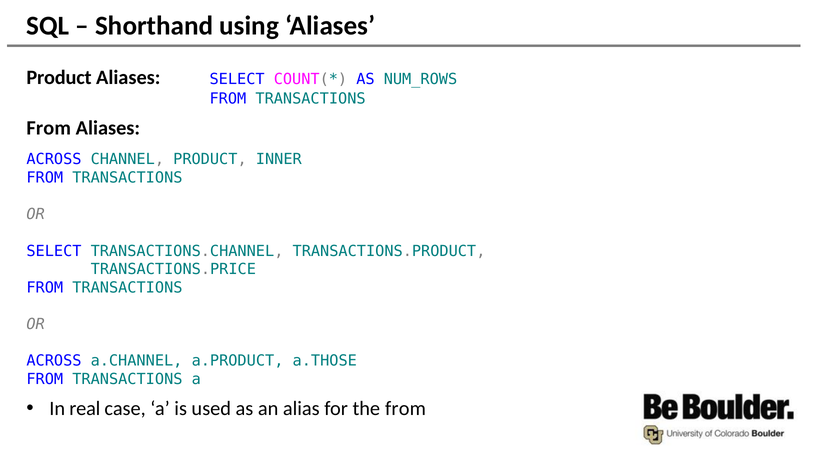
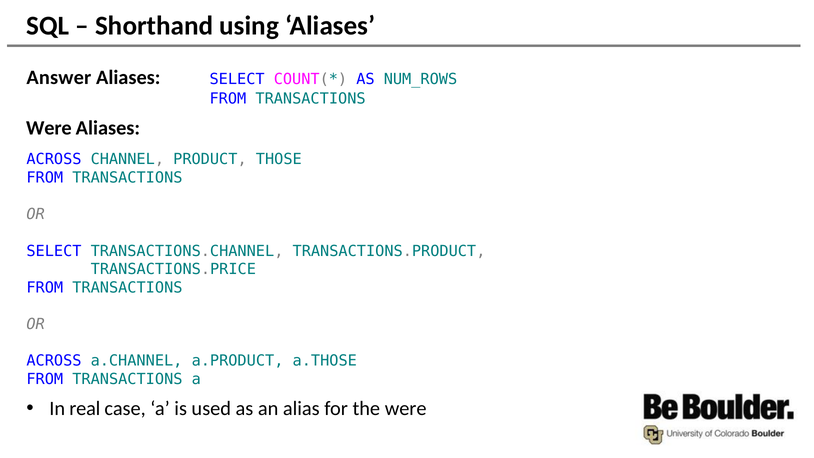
Product at (59, 78): Product -> Answer
From at (49, 128): From -> Were
INNER: INNER -> THOSE
the from: from -> were
